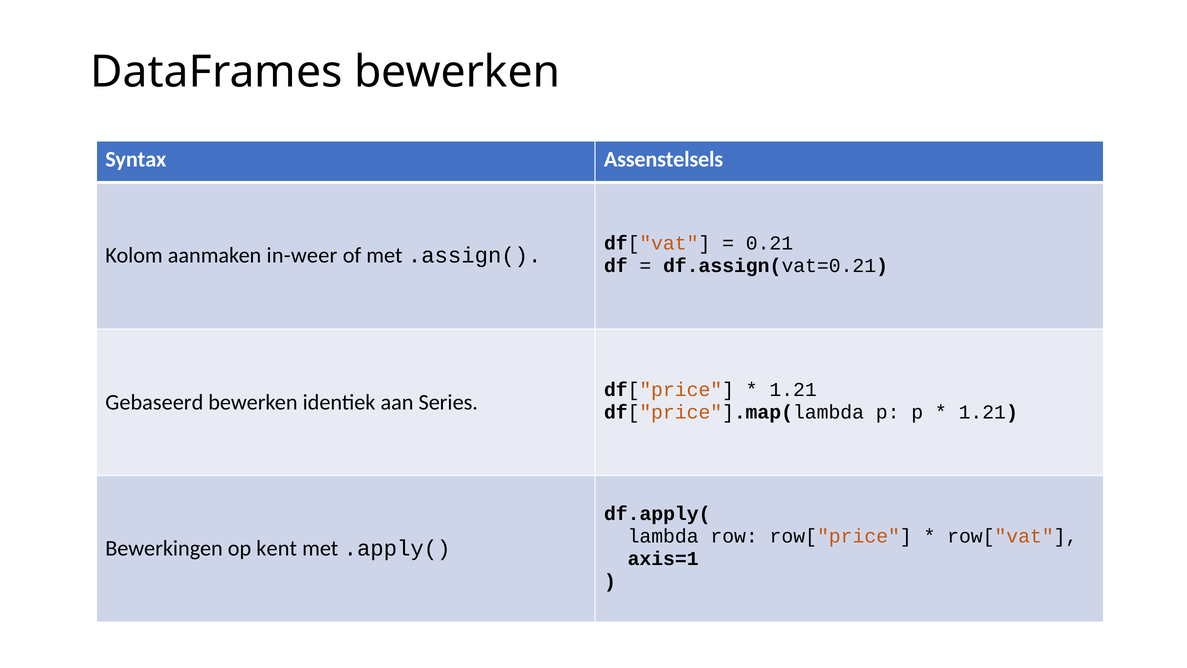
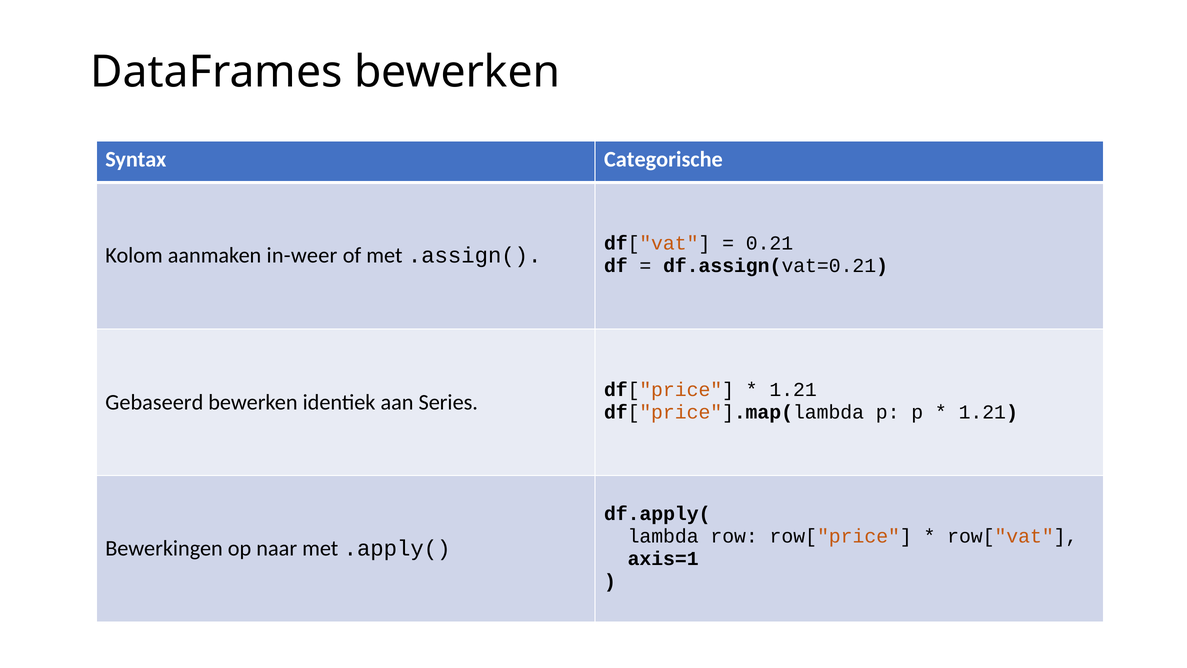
Assenstelsels: Assenstelsels -> Categorische
kent: kent -> naar
